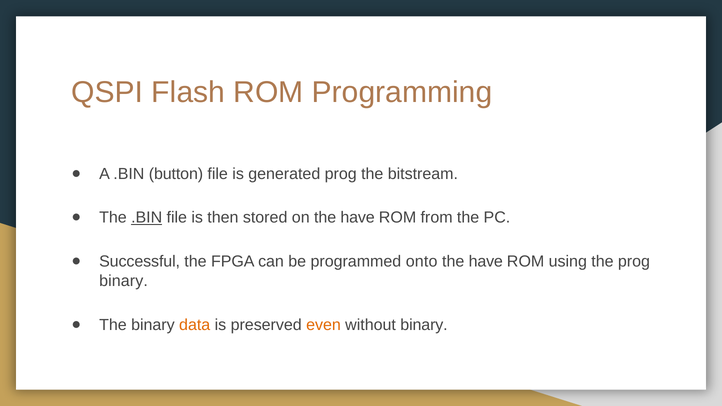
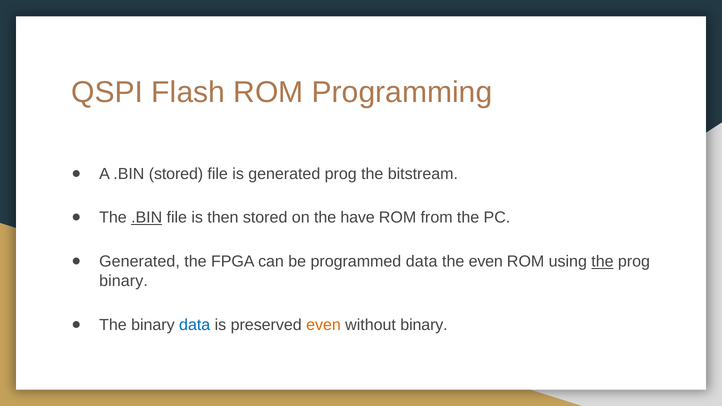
.BIN button: button -> stored
Successful at (140, 262): Successful -> Generated
programmed onto: onto -> data
have at (486, 262): have -> even
the at (602, 262) underline: none -> present
data at (195, 325) colour: orange -> blue
